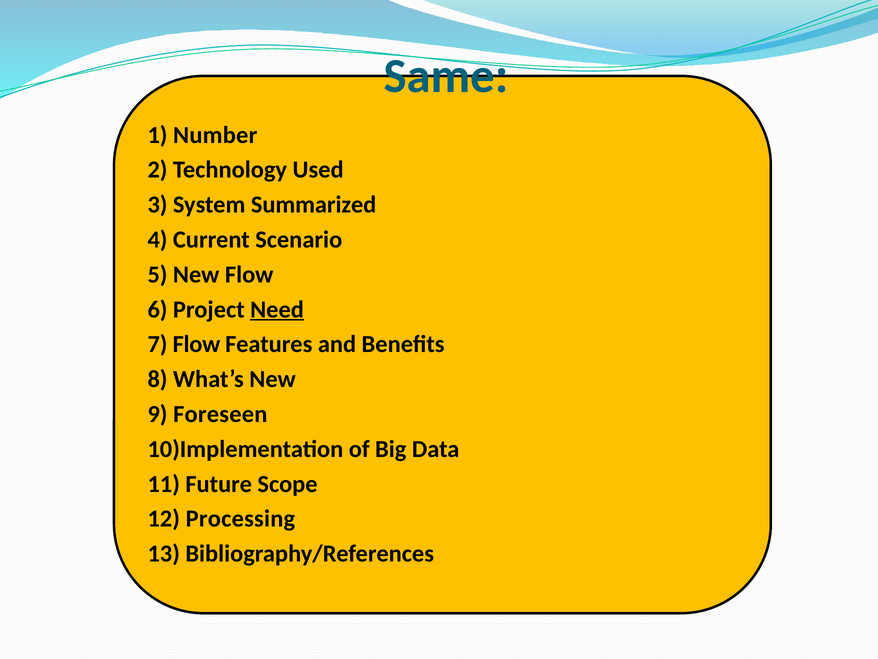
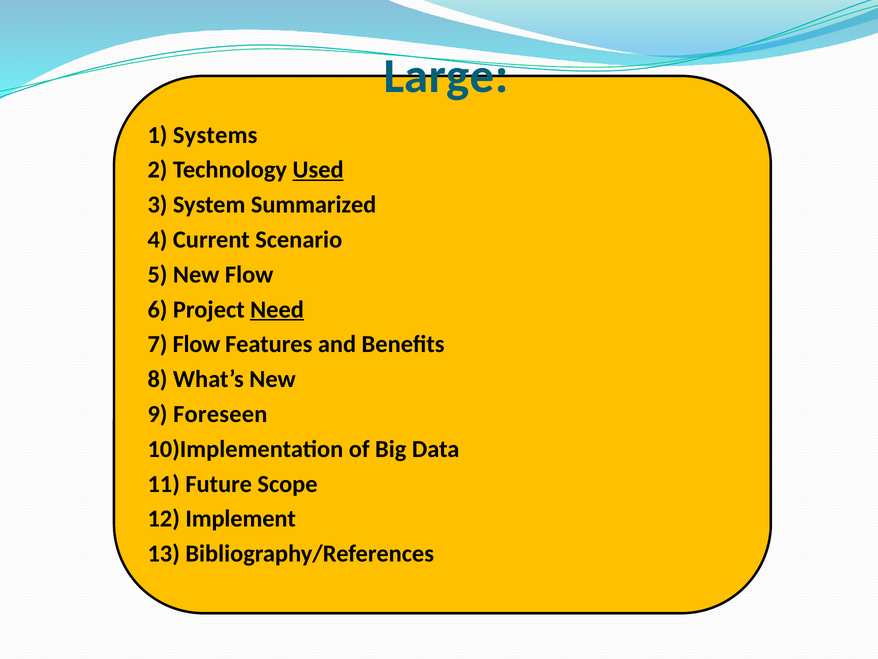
Same: Same -> Large
Number: Number -> Systems
Used underline: none -> present
Processing: Processing -> Implement
